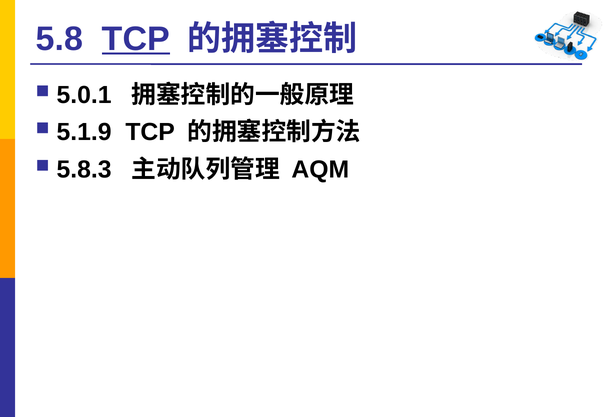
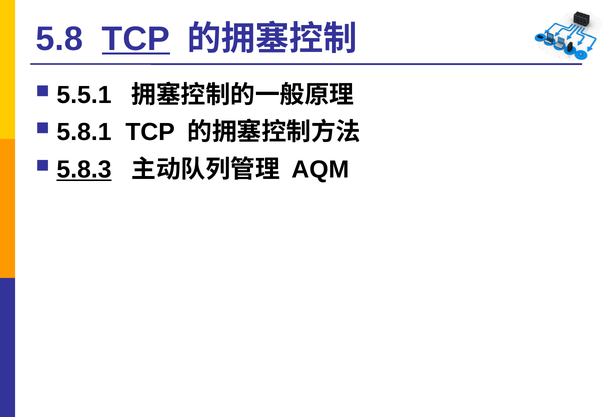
5.0.1: 5.0.1 -> 5.5.1
5.1.9: 5.1.9 -> 5.8.1
5.8.3 underline: none -> present
